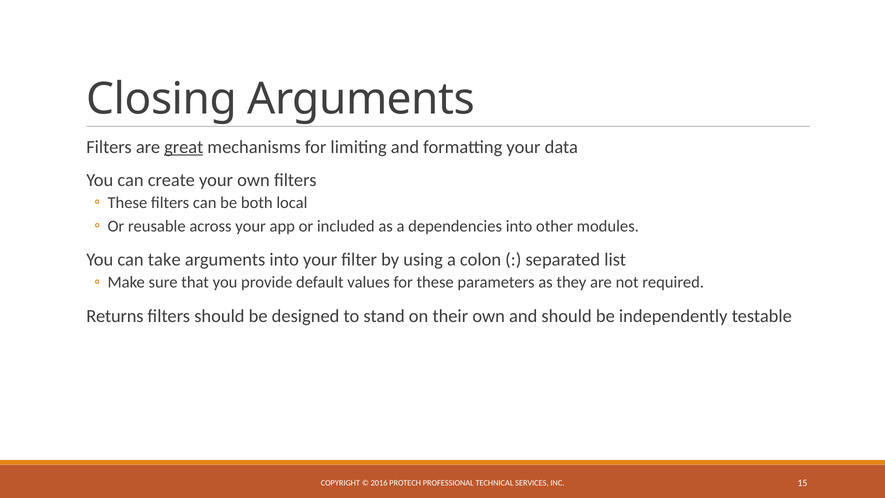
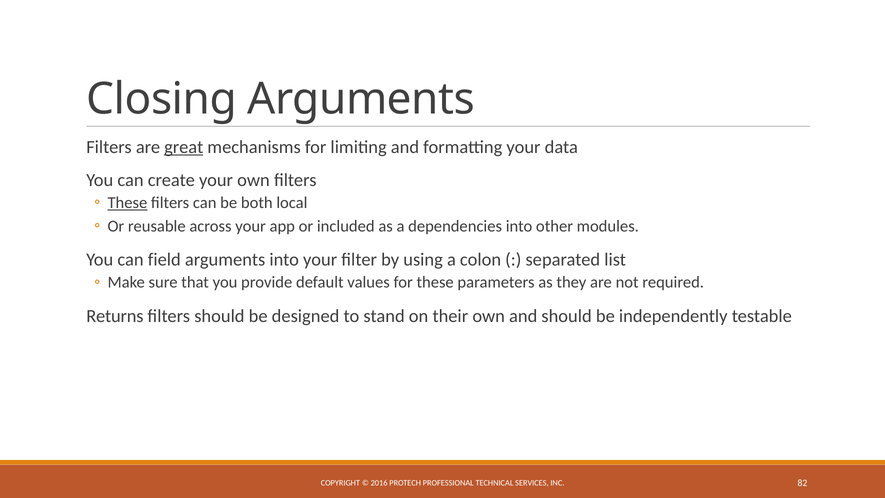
These at (127, 203) underline: none -> present
take: take -> field
15: 15 -> 82
